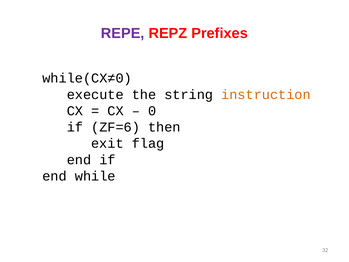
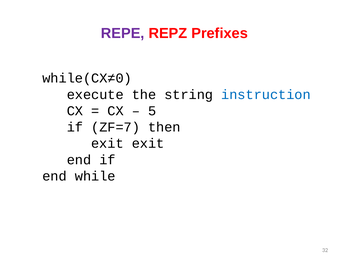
instruction colour: orange -> blue
0: 0 -> 5
ZF=6: ZF=6 -> ZF=7
exit flag: flag -> exit
